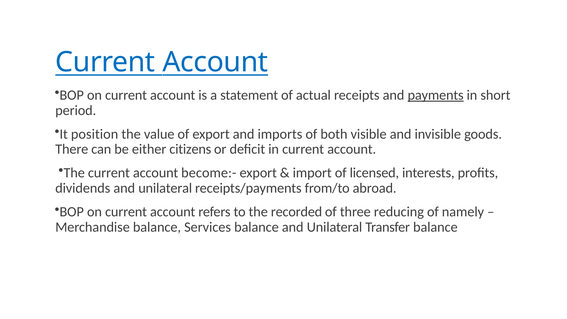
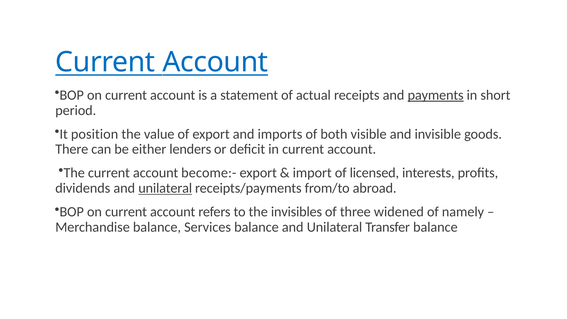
citizens: citizens -> lenders
unilateral at (165, 188) underline: none -> present
recorded: recorded -> invisibles
reducing: reducing -> widened
